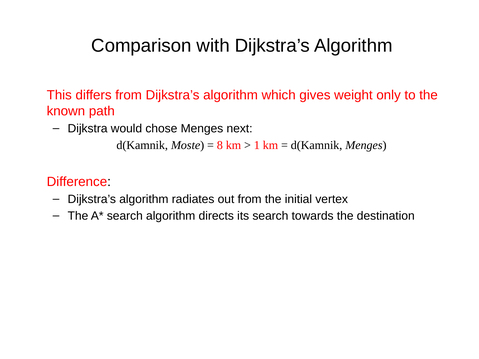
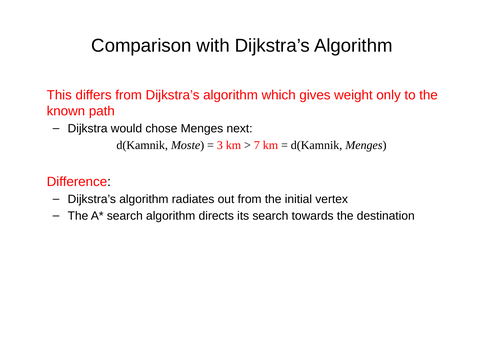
8: 8 -> 3
1: 1 -> 7
